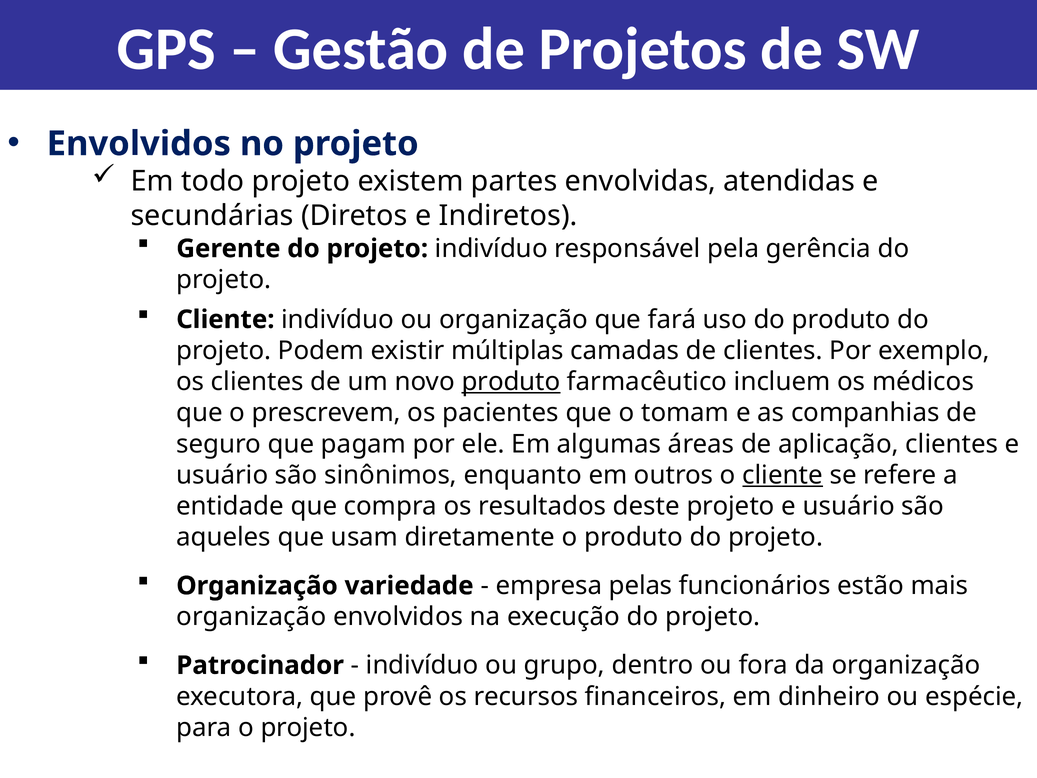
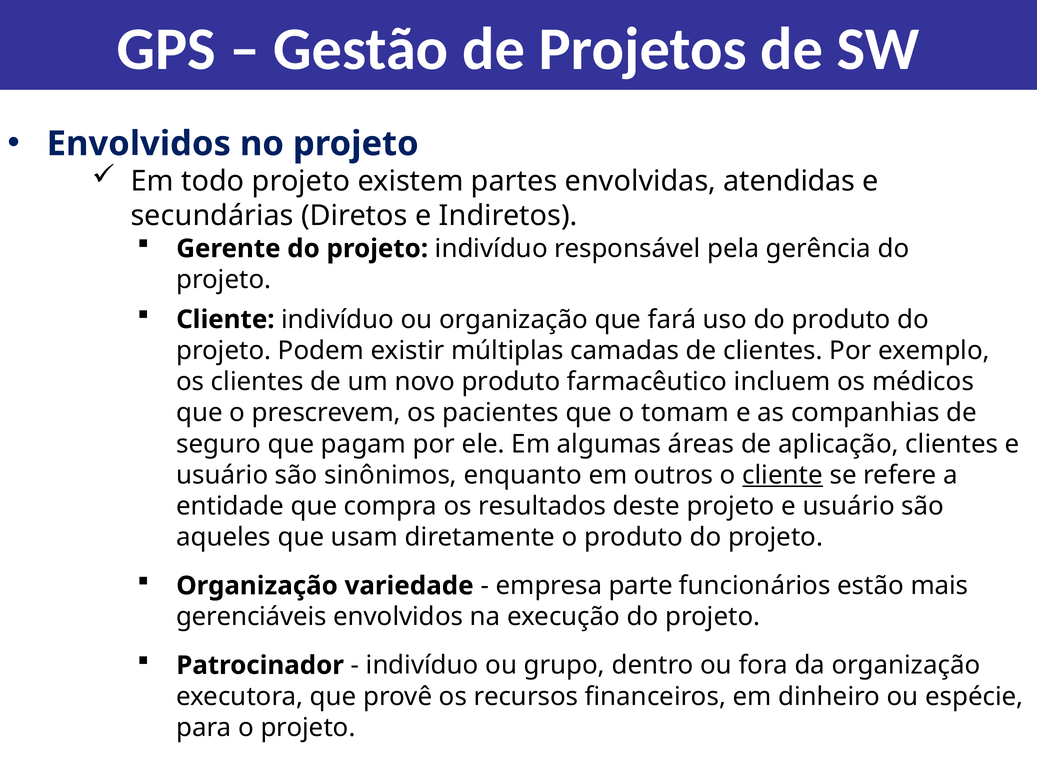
produto at (511, 382) underline: present -> none
pelas: pelas -> parte
organização at (251, 617): organização -> gerenciáveis
